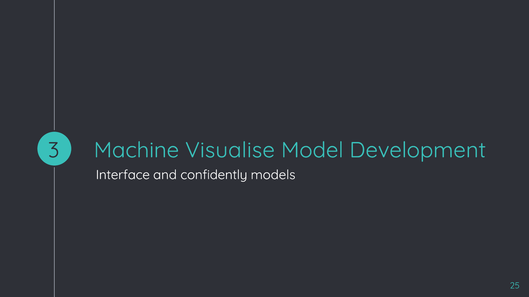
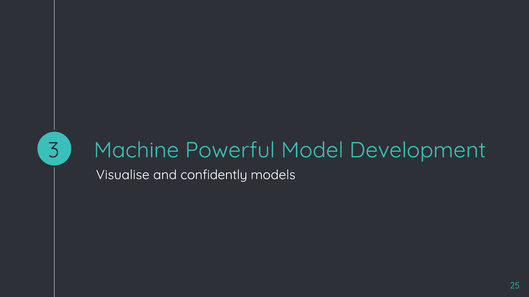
Visualise: Visualise -> Powerful
Interface: Interface -> Visualise
